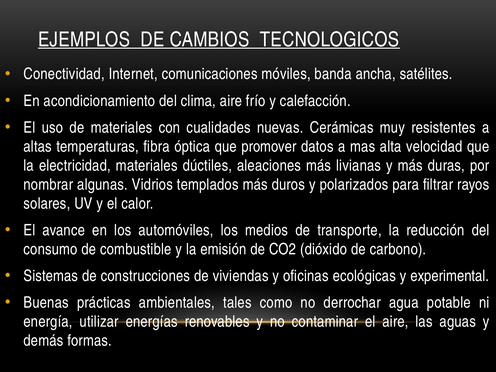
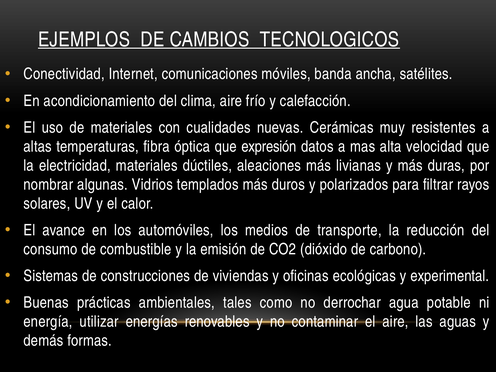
promover: promover -> expresión
